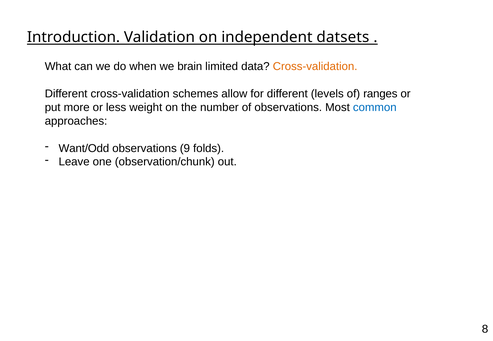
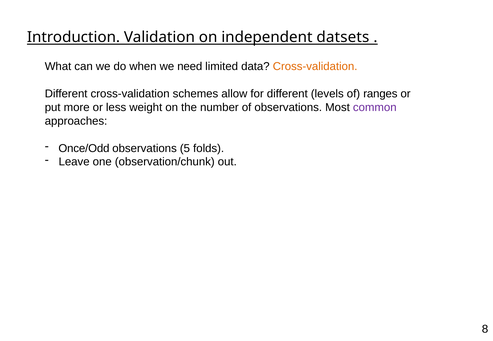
brain: brain -> need
common colour: blue -> purple
Want/Odd: Want/Odd -> Once/Odd
9: 9 -> 5
